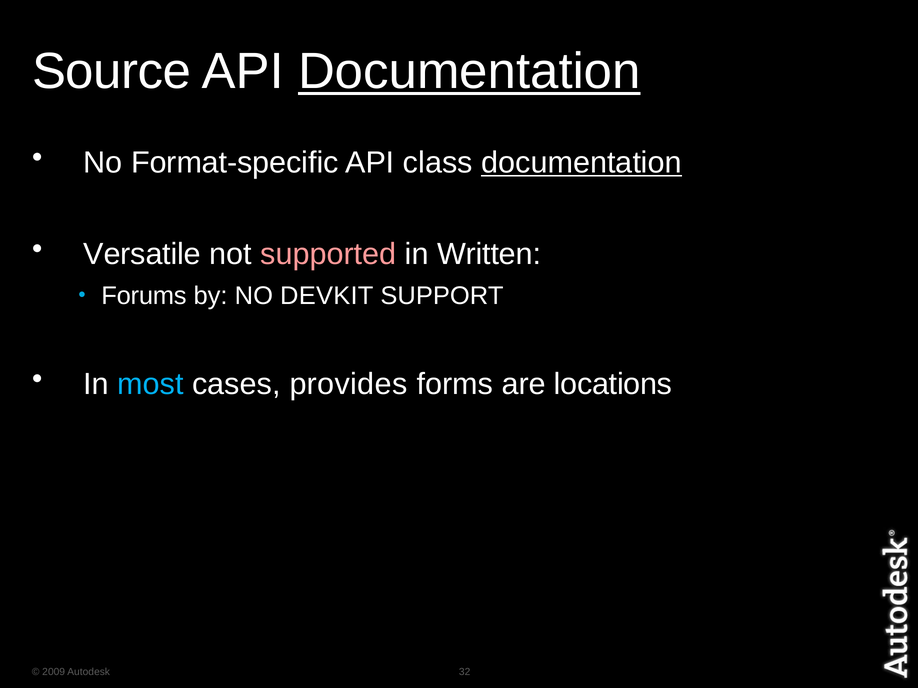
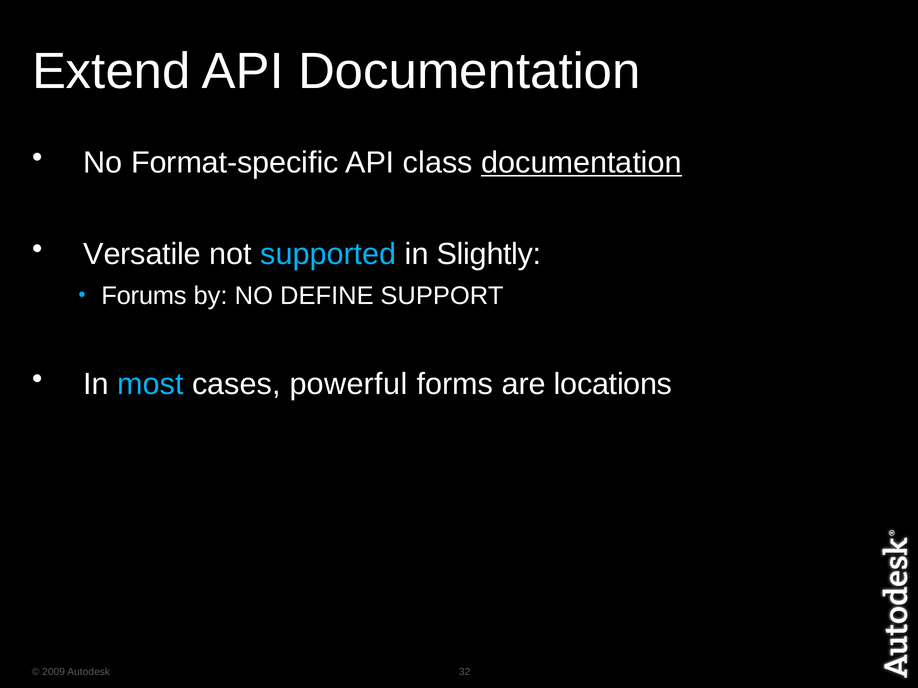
Source: Source -> Extend
Documentation at (469, 72) underline: present -> none
supported colour: pink -> light blue
Written: Written -> Slightly
DEVKIT: DEVKIT -> DEFINE
provides: provides -> powerful
